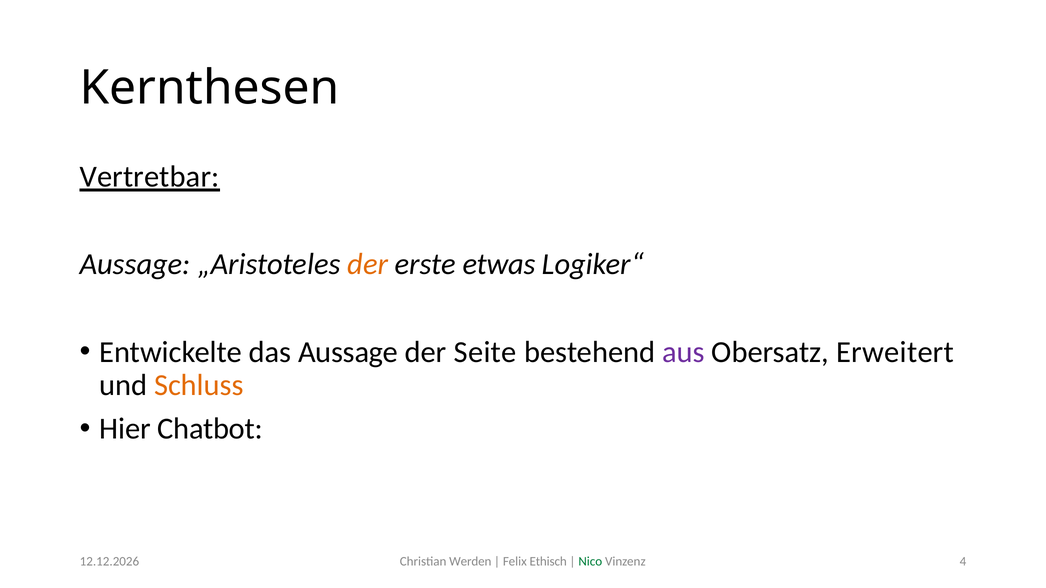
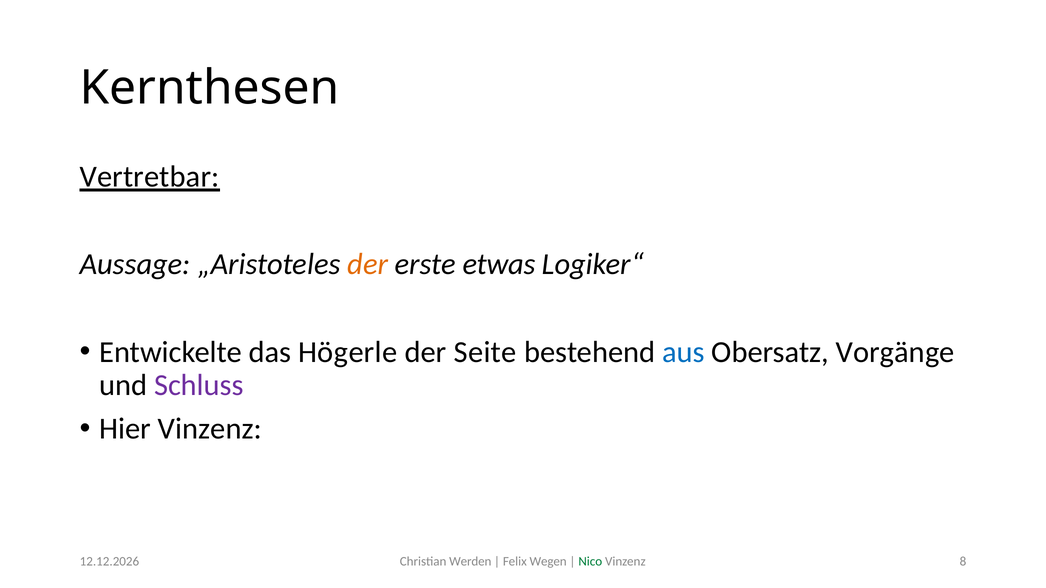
das Aussage: Aussage -> Högerle
aus colour: purple -> blue
Erweitert: Erweitert -> Vorgänge
Schluss colour: orange -> purple
Hier Chatbot: Chatbot -> Vinzenz
Ethisch: Ethisch -> Wegen
4: 4 -> 8
